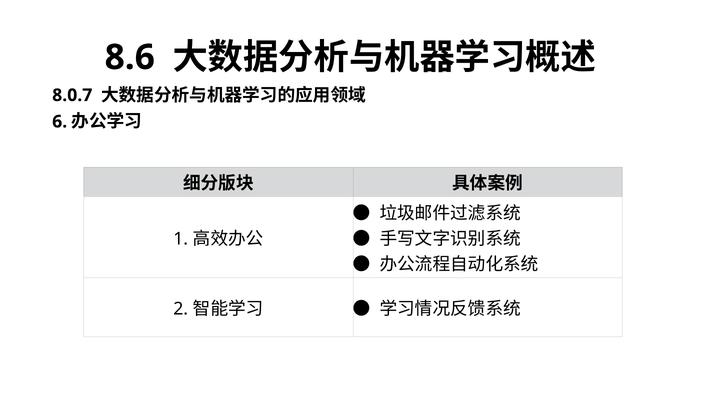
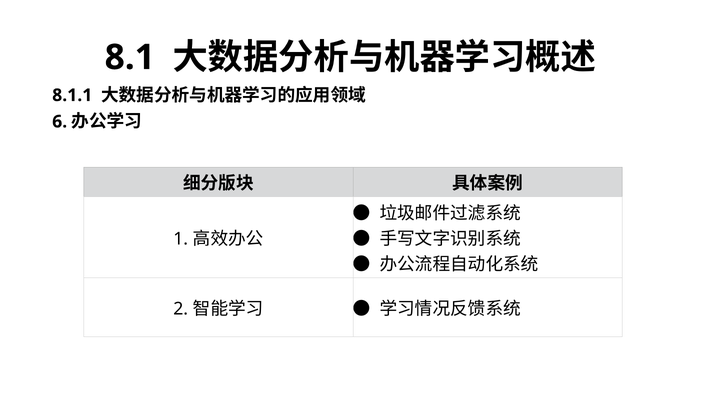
8.6: 8.6 -> 8.1
8.0.7: 8.0.7 -> 8.1.1
